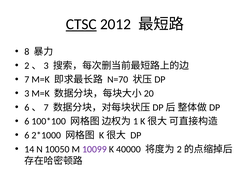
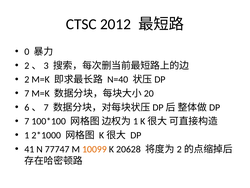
CTSC underline: present -> none
8: 8 -> 0
7: 7 -> 2
N=70: N=70 -> N=40
3 at (27, 93): 3 -> 7
6 at (27, 121): 6 -> 7
6 at (27, 135): 6 -> 1
14: 14 -> 41
10050: 10050 -> 77747
10099 colour: purple -> orange
40000: 40000 -> 20628
